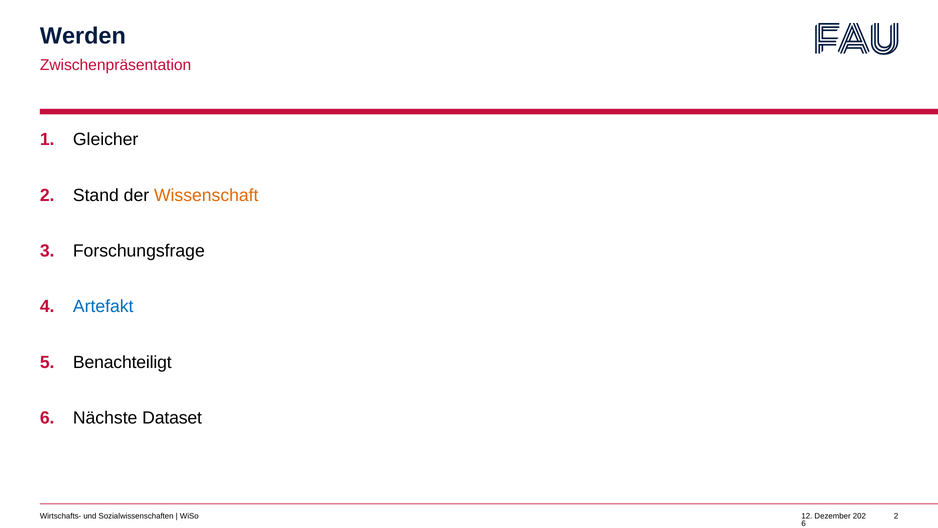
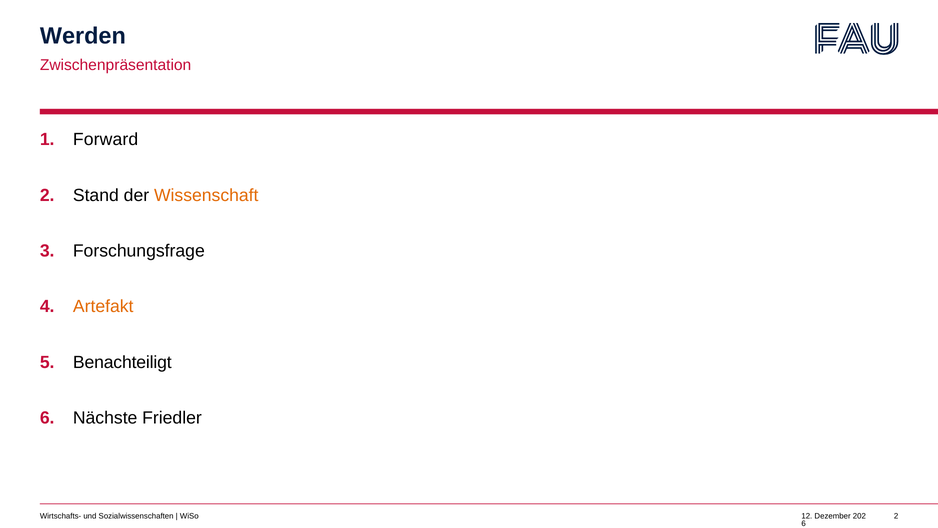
Gleicher: Gleicher -> Forward
Artefakt colour: blue -> orange
Dataset: Dataset -> Friedler
